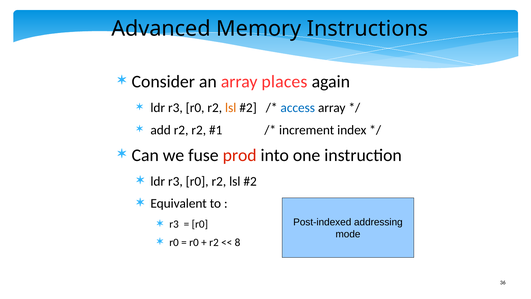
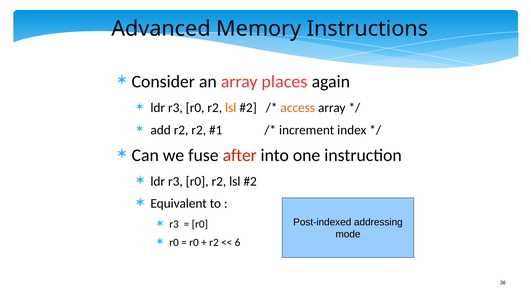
access colour: blue -> orange
prod: prod -> after
8: 8 -> 6
